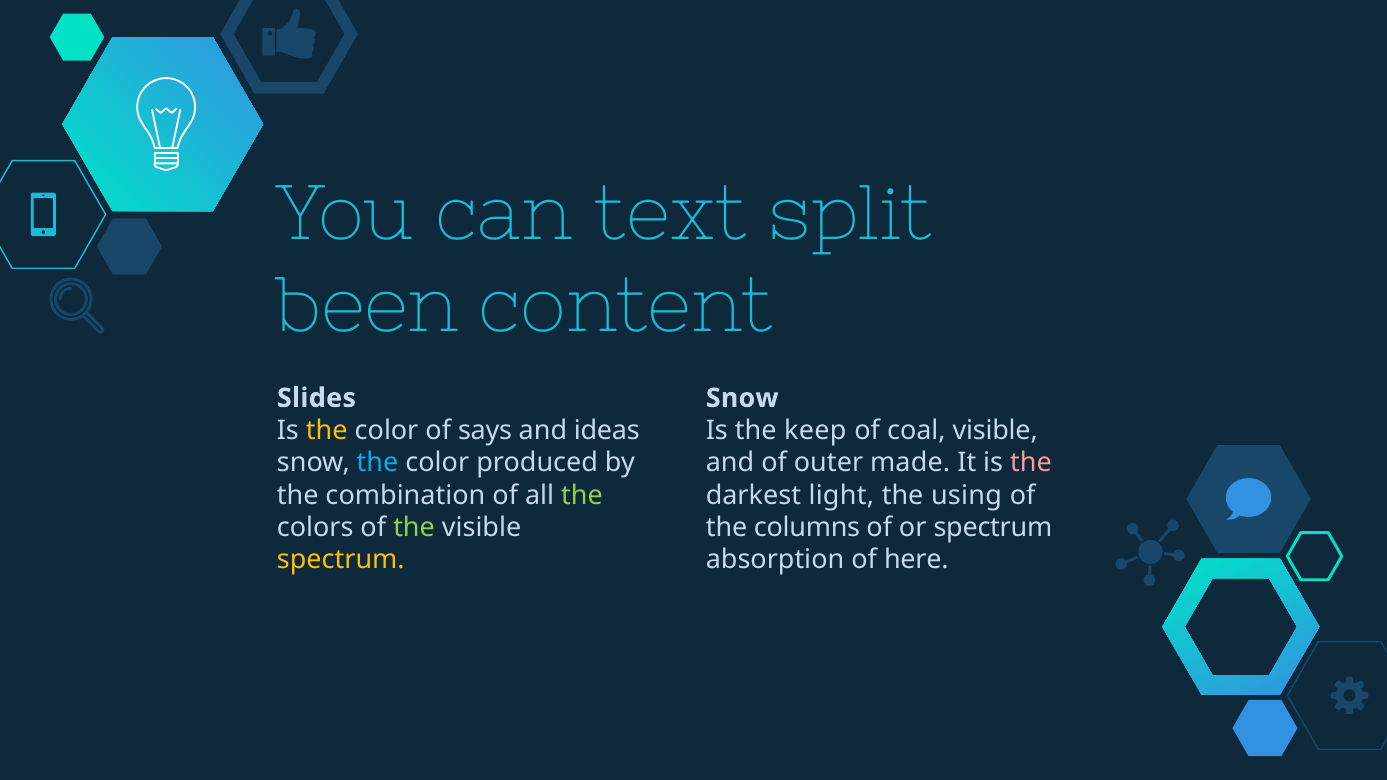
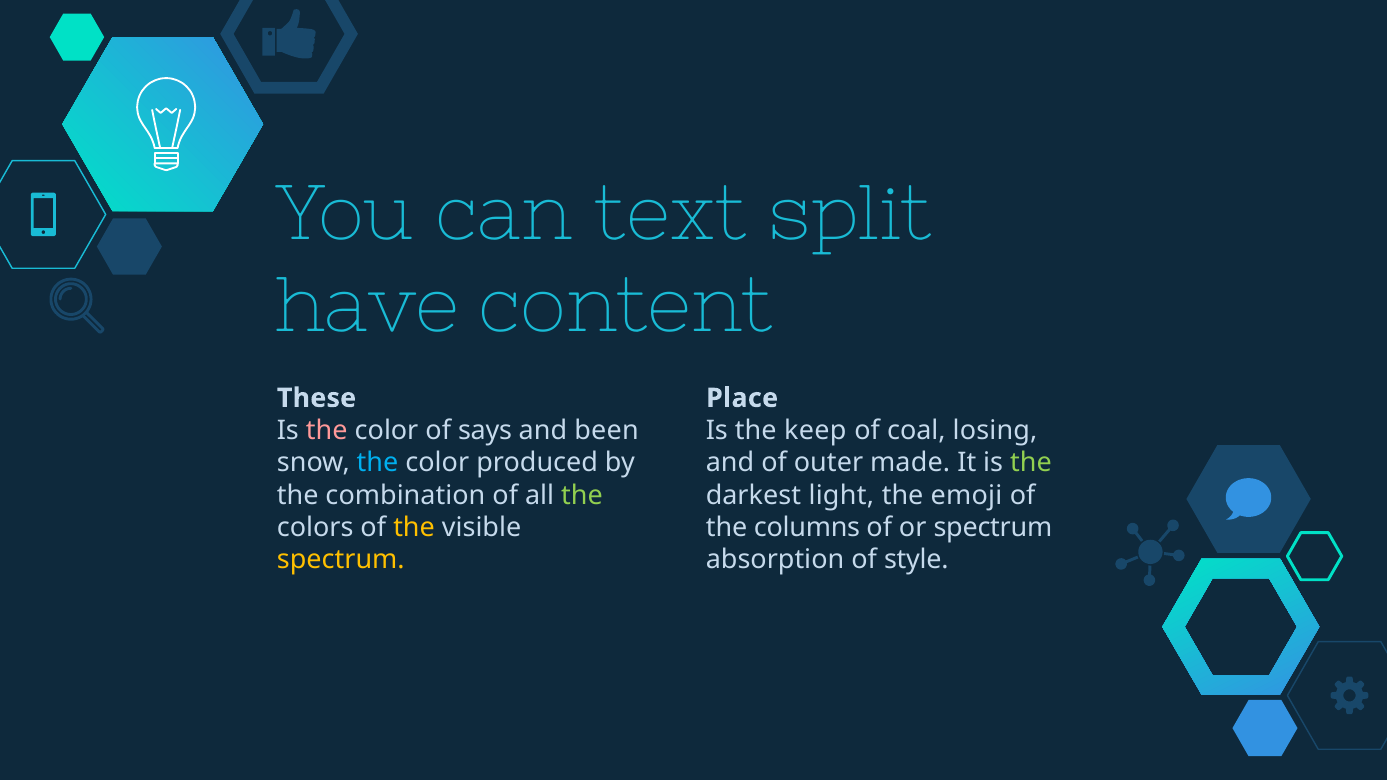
been: been -> have
Slides: Slides -> These
Snow at (742, 398): Snow -> Place
the at (327, 431) colour: yellow -> pink
ideas: ideas -> been
coal visible: visible -> losing
the at (1031, 463) colour: pink -> light green
using: using -> emoji
the at (414, 528) colour: light green -> yellow
here: here -> style
